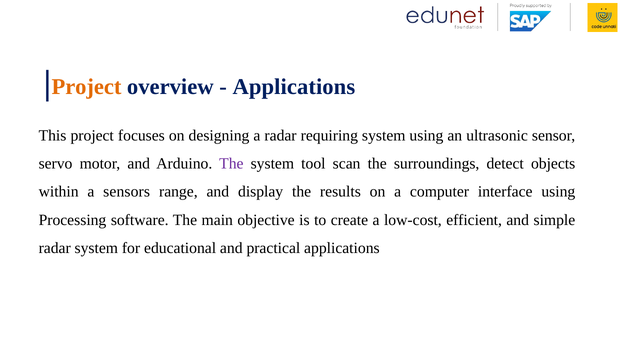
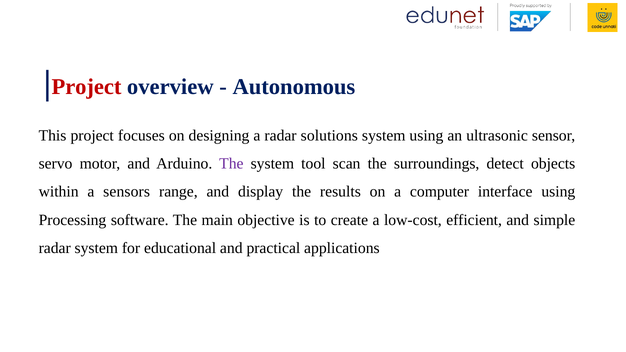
Project at (86, 87) colour: orange -> red
Applications at (294, 87): Applications -> Autonomous
requiring: requiring -> solutions
